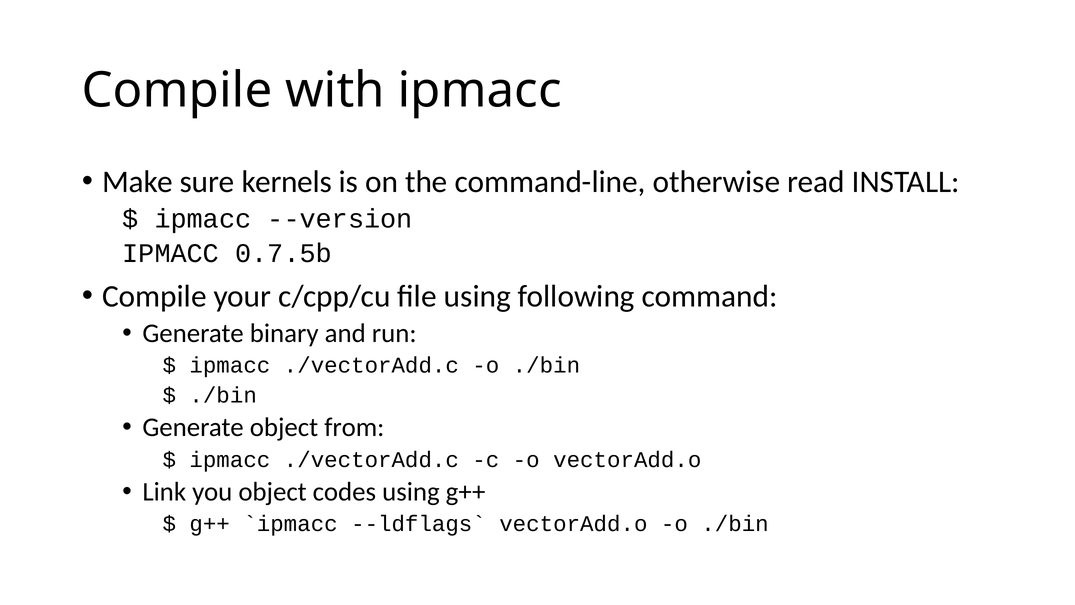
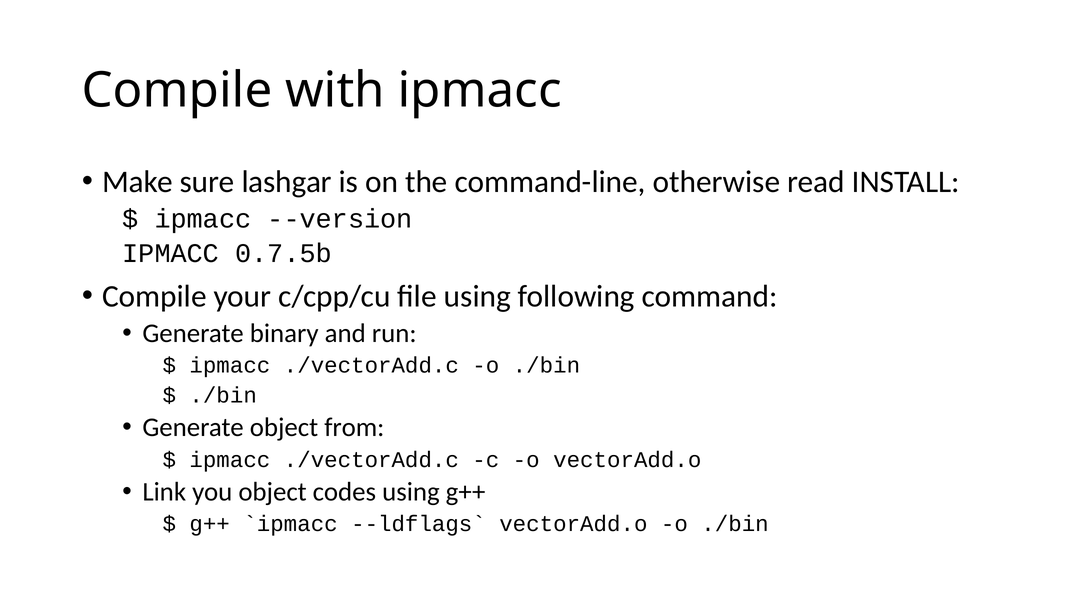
kernels: kernels -> lashgar
